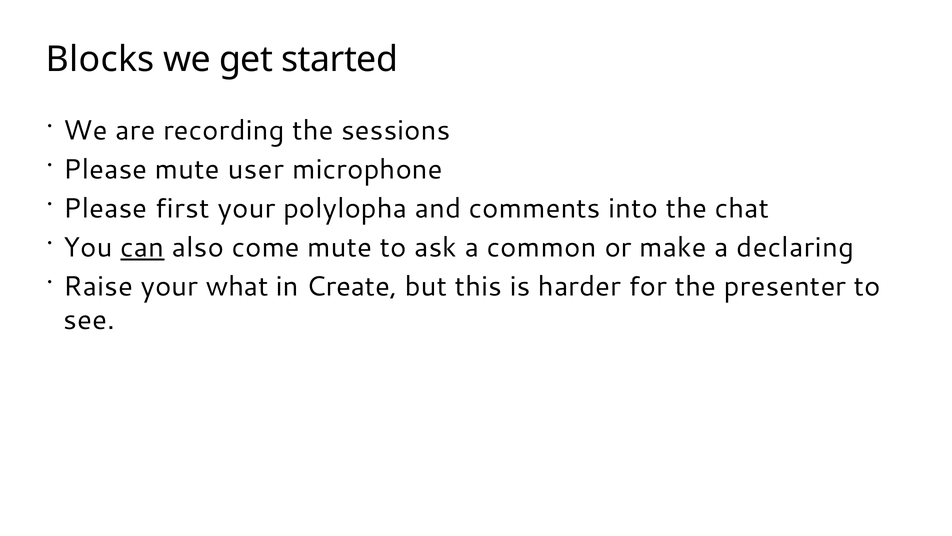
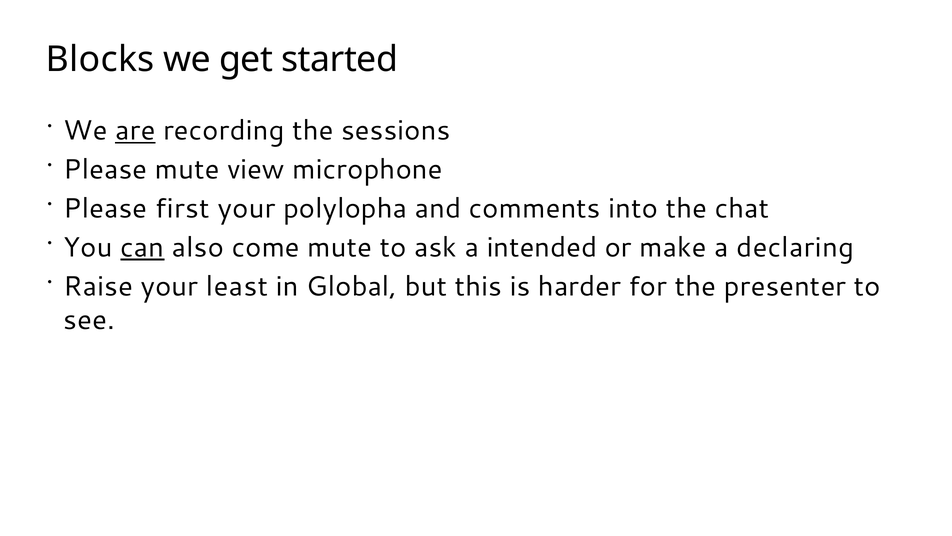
are underline: none -> present
user: user -> view
common: common -> intended
what: what -> least
Create: Create -> Global
